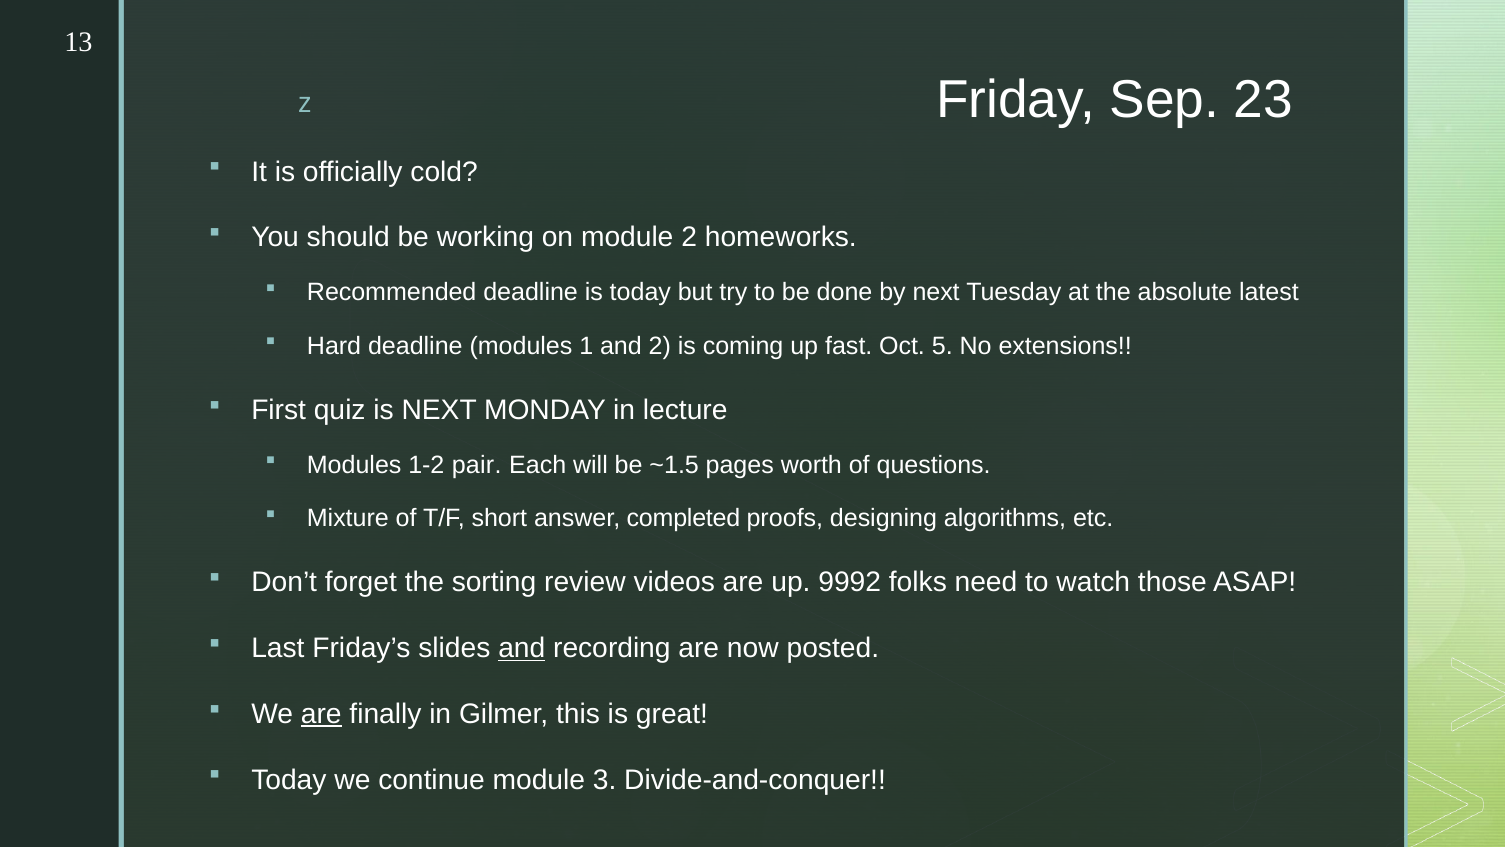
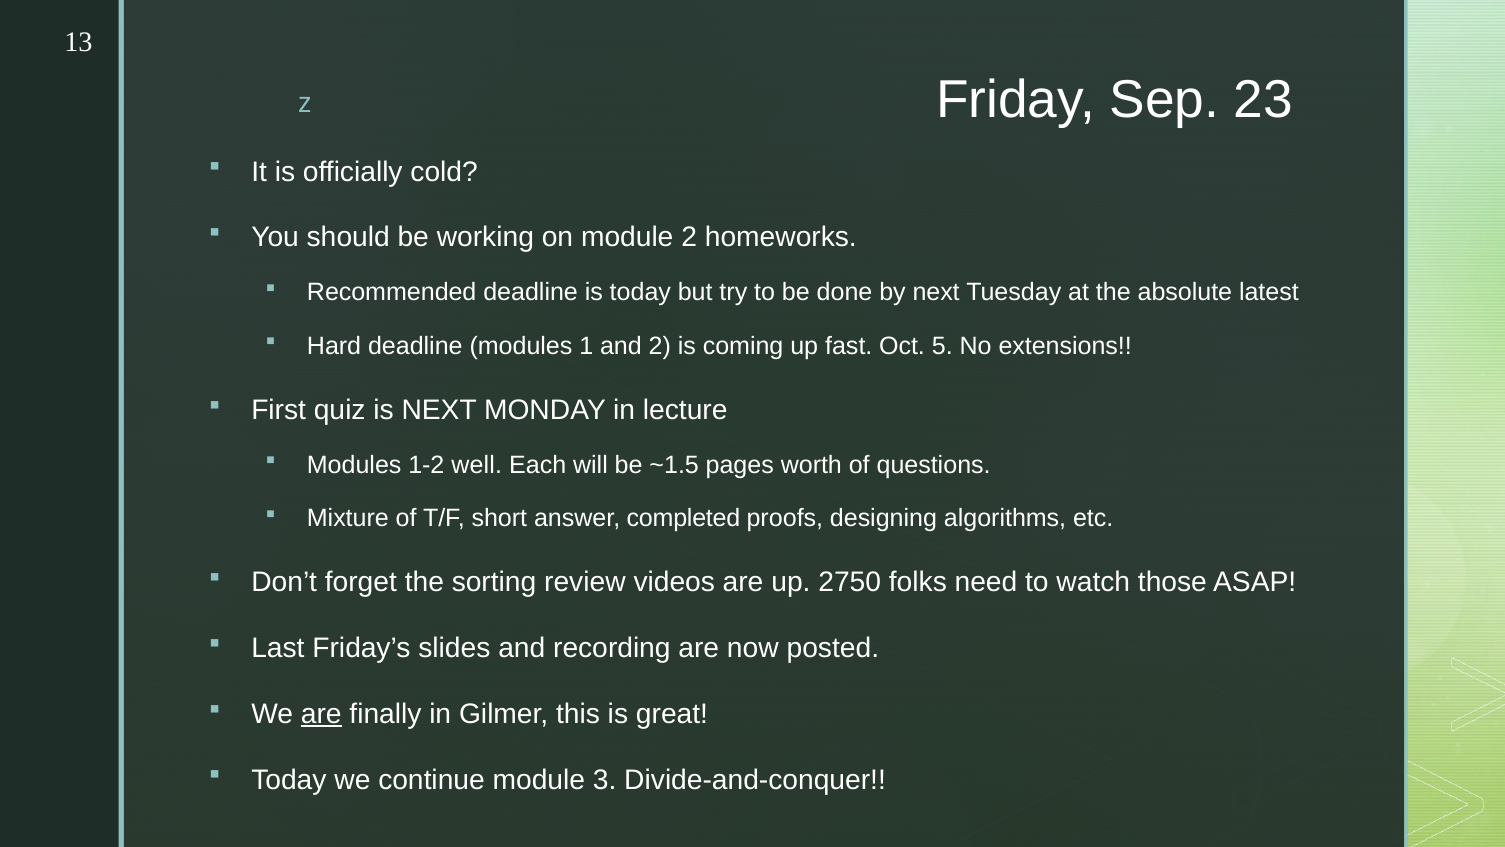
pair: pair -> well
9992: 9992 -> 2750
and at (522, 648) underline: present -> none
